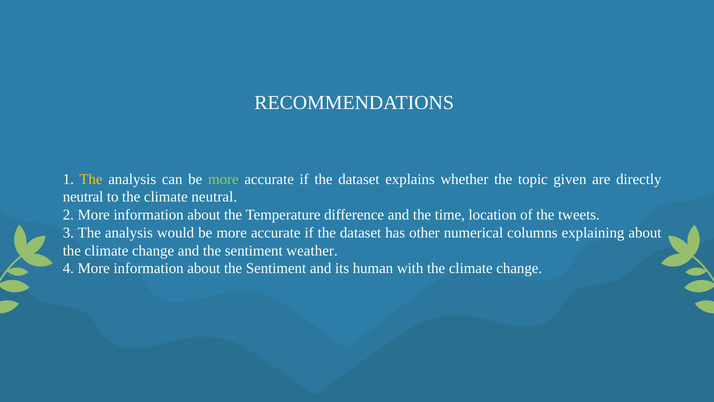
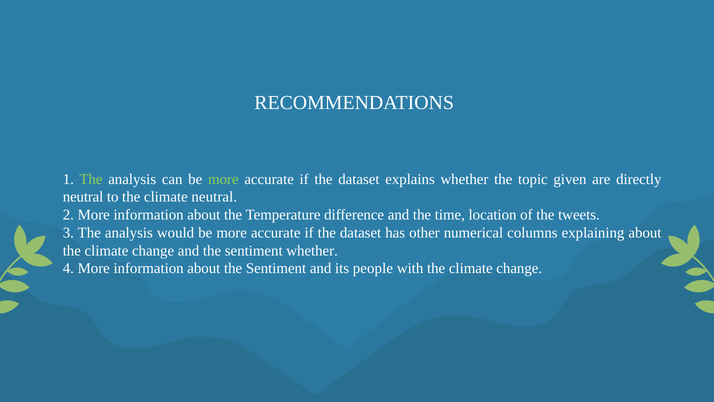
The at (91, 179) colour: yellow -> light green
sentiment weather: weather -> whether
human: human -> people
